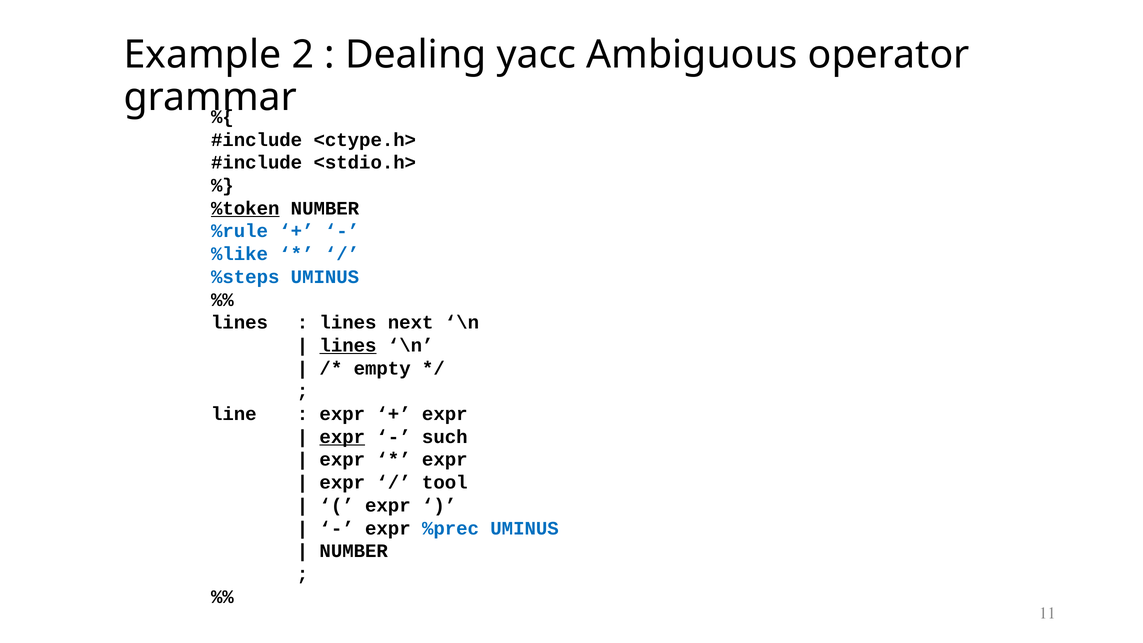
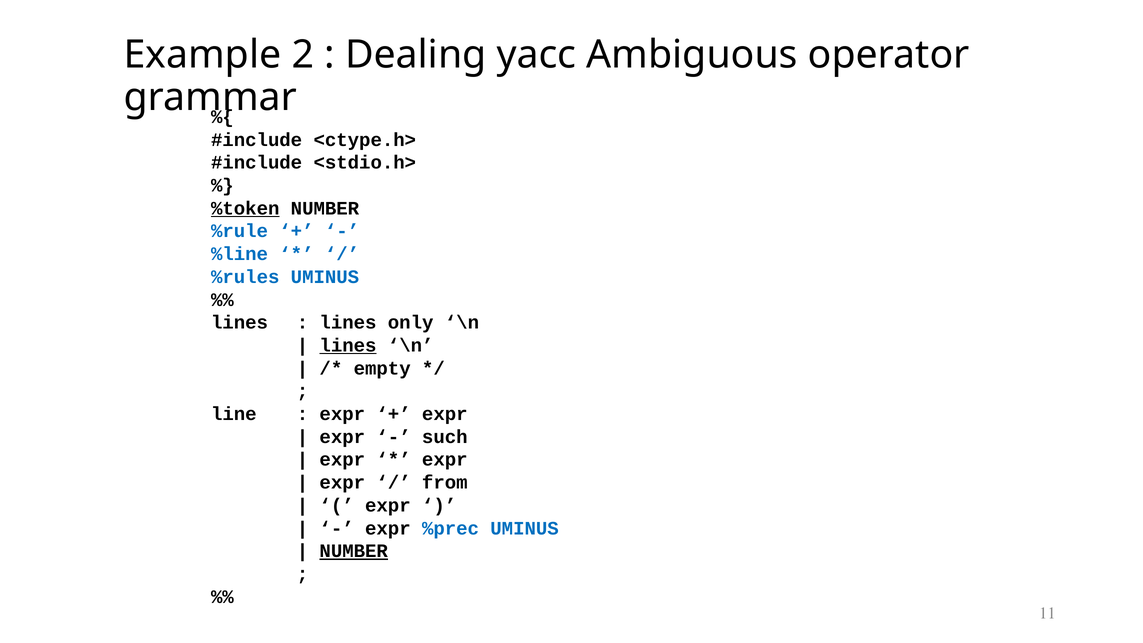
%like: %like -> %line
%steps: %steps -> %rules
next: next -> only
expr at (342, 437) underline: present -> none
tool: tool -> from
NUMBER at (354, 551) underline: none -> present
